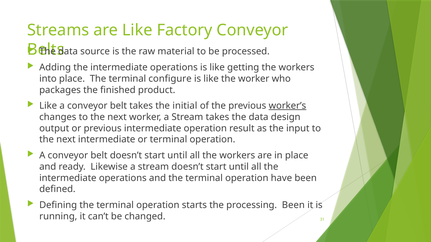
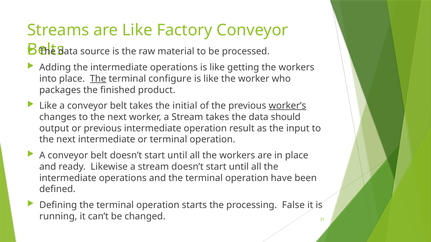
The at (98, 79) underline: none -> present
design: design -> should
processing Been: Been -> False
